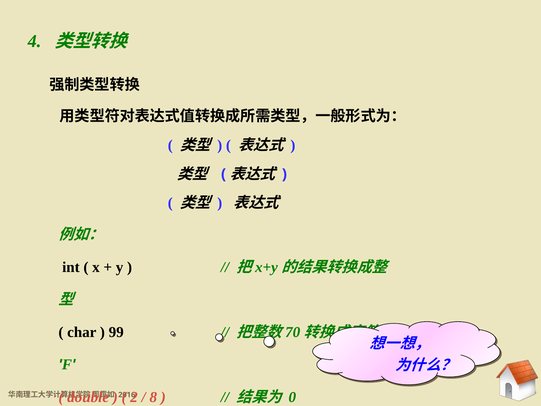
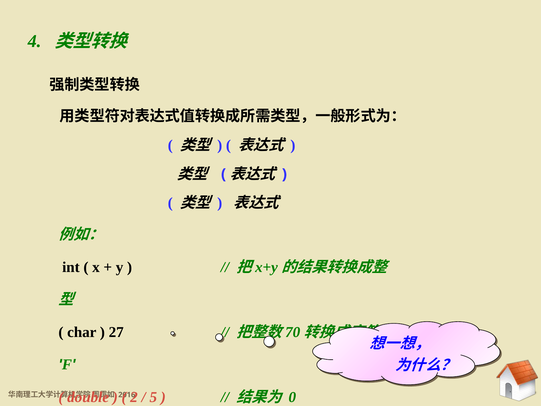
99: 99 -> 27
8: 8 -> 5
